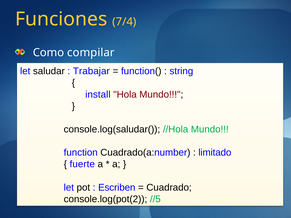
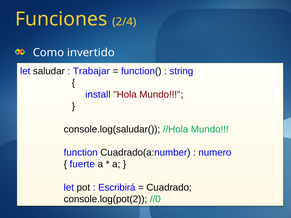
7/4: 7/4 -> 2/4
compilar: compilar -> invertido
limitado: limitado -> numero
Escriben: Escriben -> Escribirá
//5: //5 -> //0
